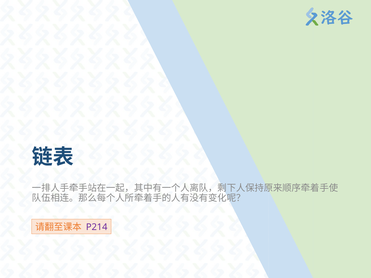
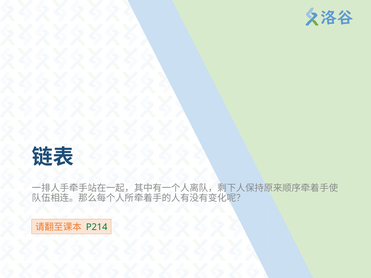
P214 colour: purple -> green
